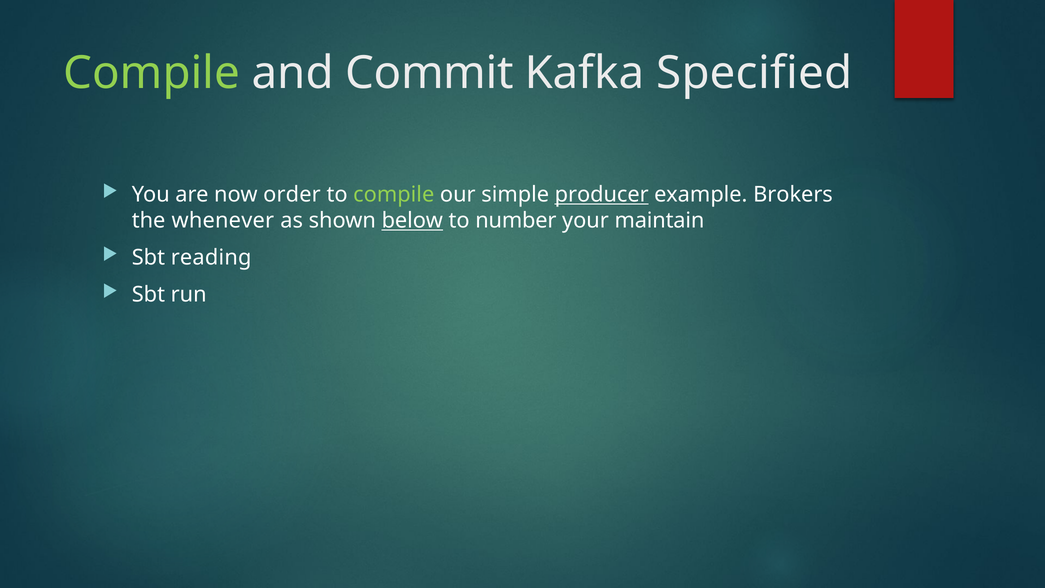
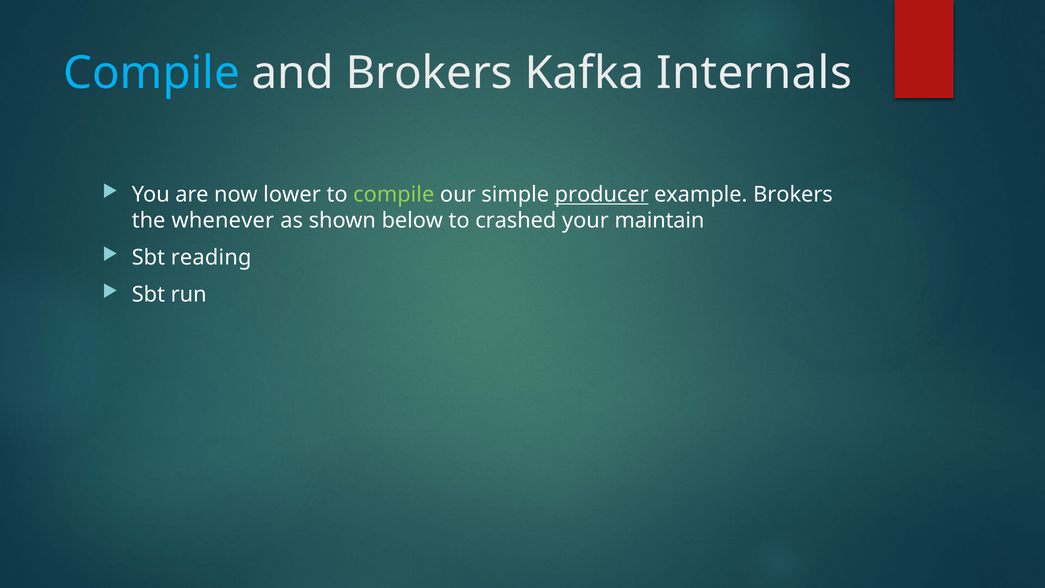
Compile at (152, 73) colour: light green -> light blue
and Commit: Commit -> Brokers
Specified: Specified -> Internals
order: order -> lower
below underline: present -> none
number: number -> crashed
